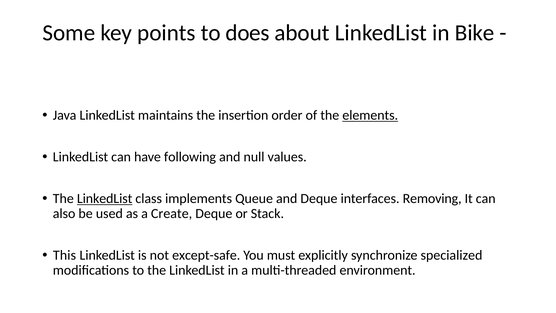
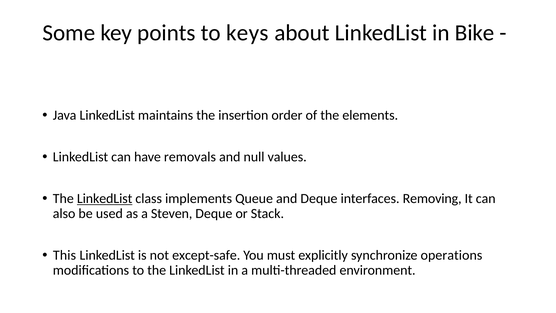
does: does -> keys
elements underline: present -> none
following: following -> removals
Create: Create -> Steven
specialized: specialized -> operations
